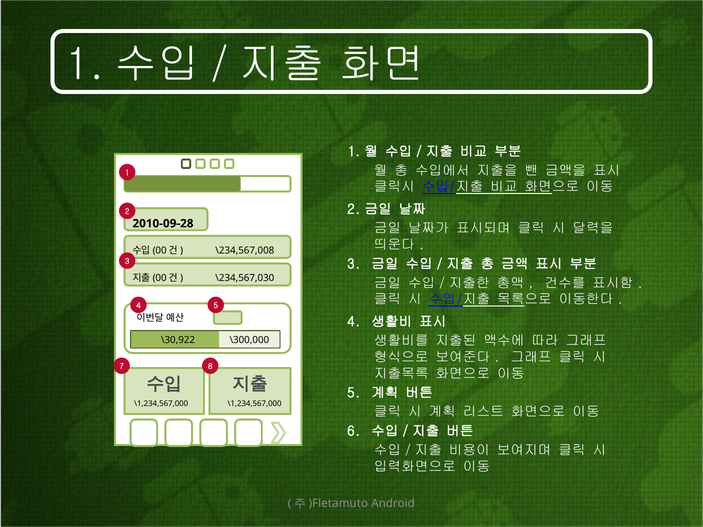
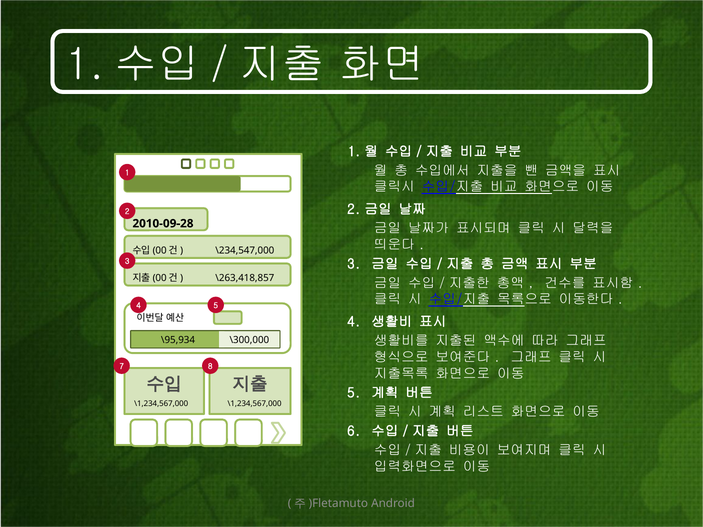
\234,567,008: \234,567,008 -> \234,547,000
\234,567,030: \234,567,030 -> \263,418,857
\30,922: \30,922 -> \95,934
